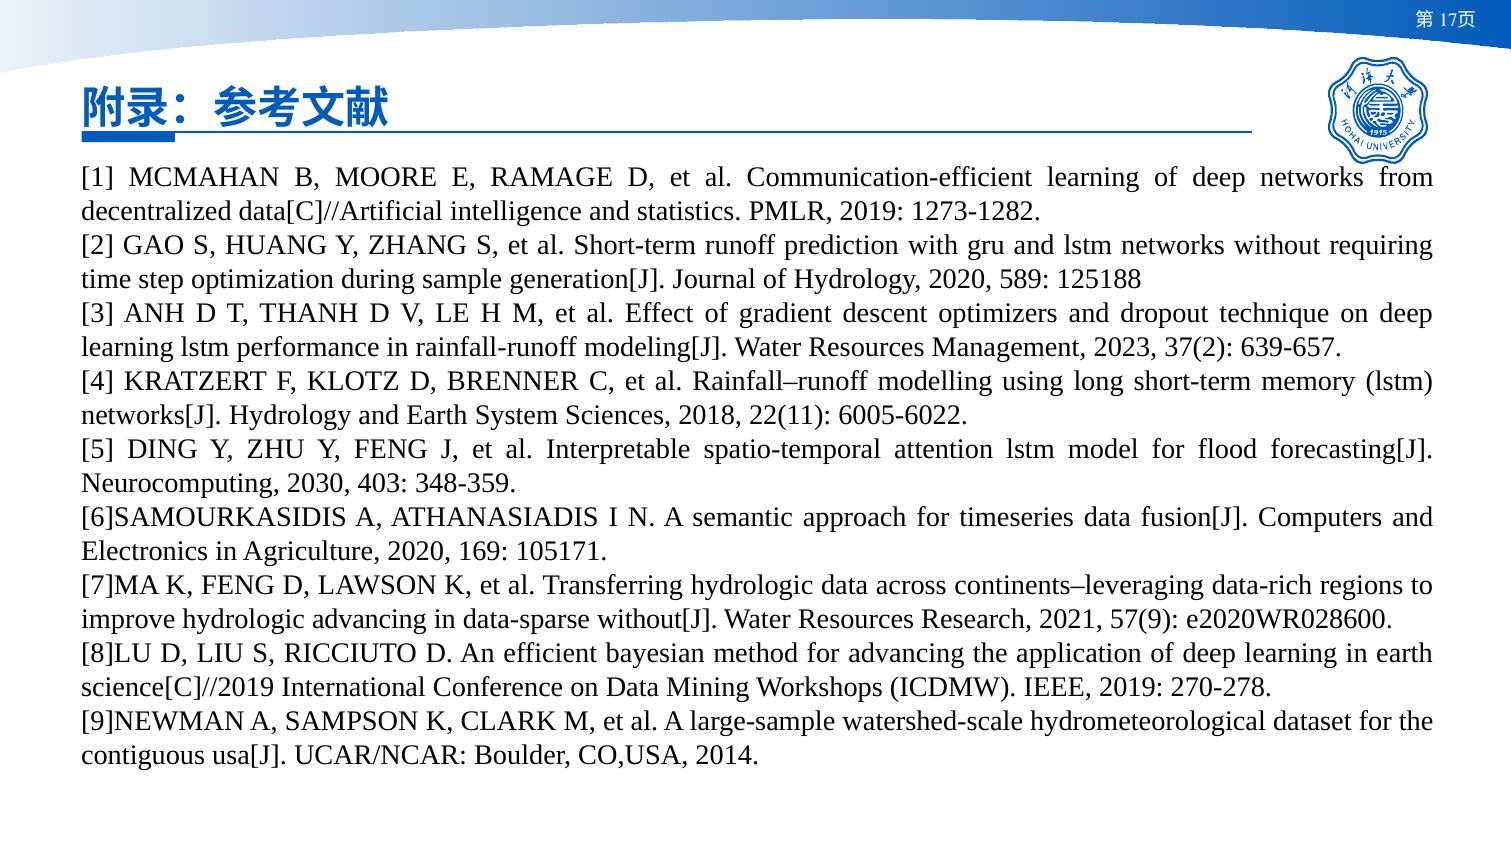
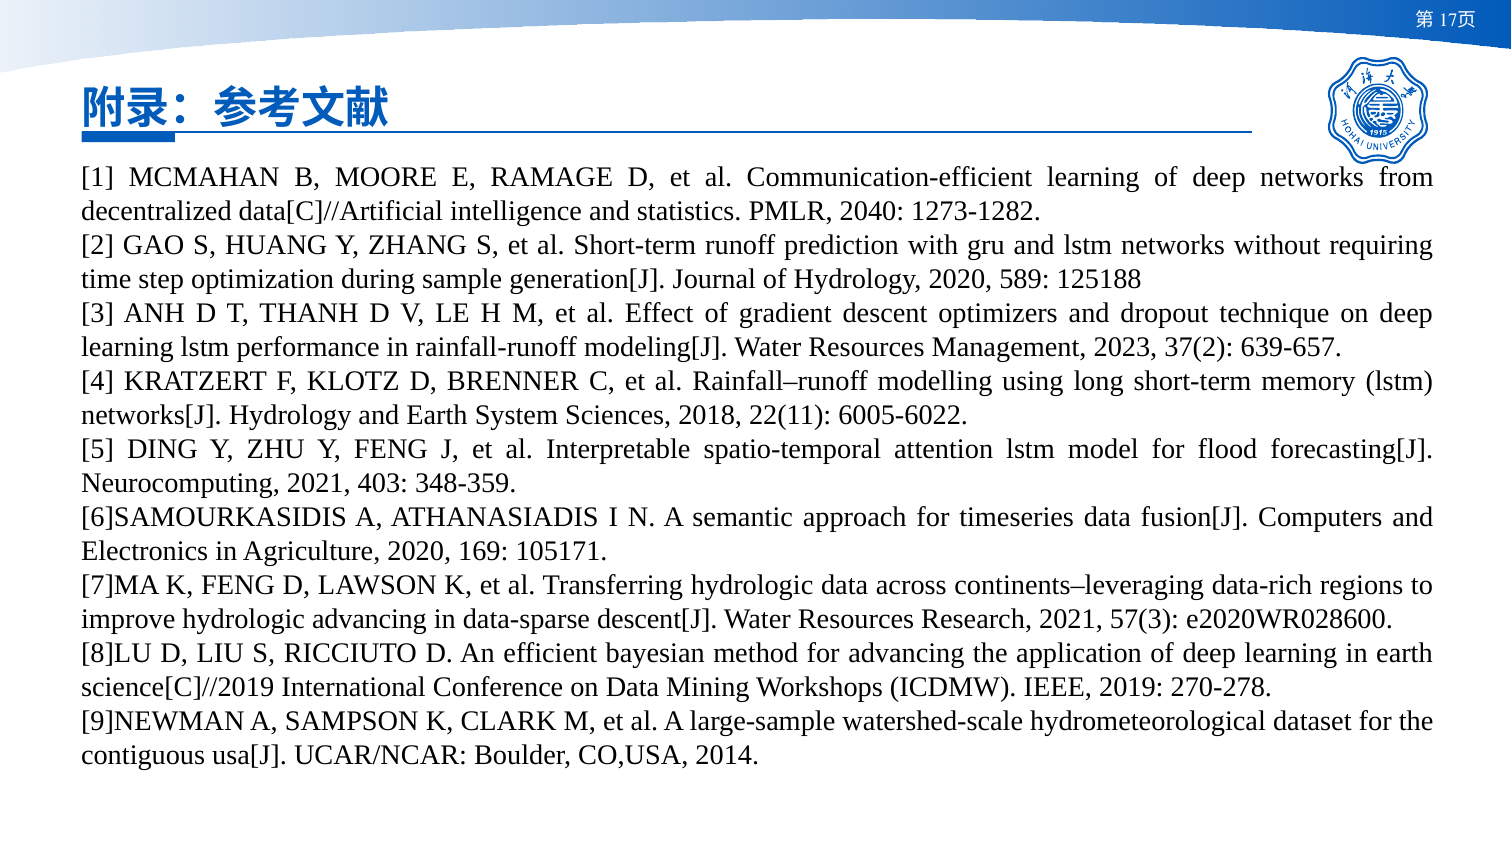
PMLR 2019: 2019 -> 2040
Neurocomputing 2030: 2030 -> 2021
without[J: without[J -> descent[J
57(9: 57(9 -> 57(3
